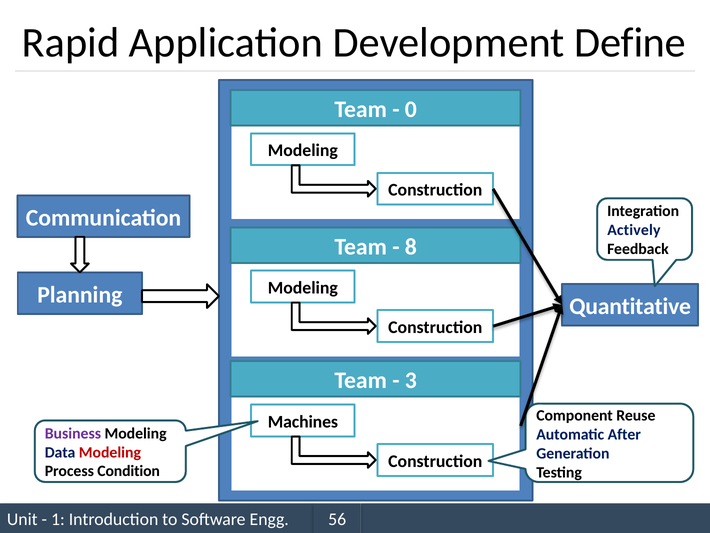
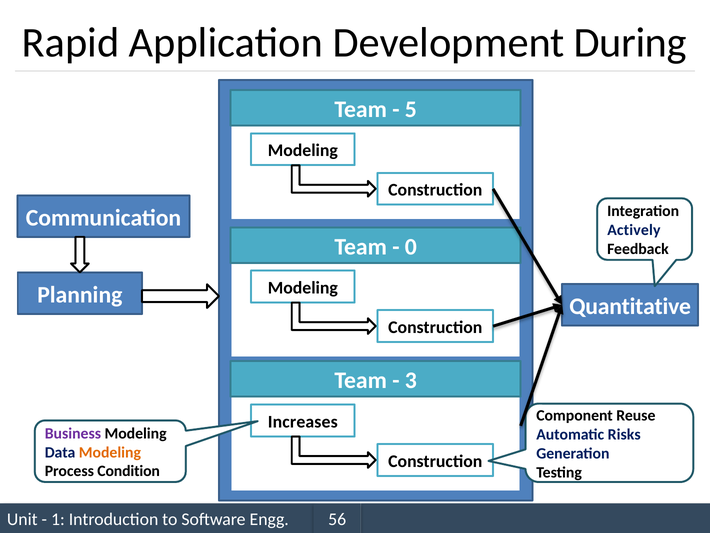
Define: Define -> During
0: 0 -> 5
8: 8 -> 0
Machines: Machines -> Increases
After: After -> Risks
Modeling at (110, 452) colour: red -> orange
